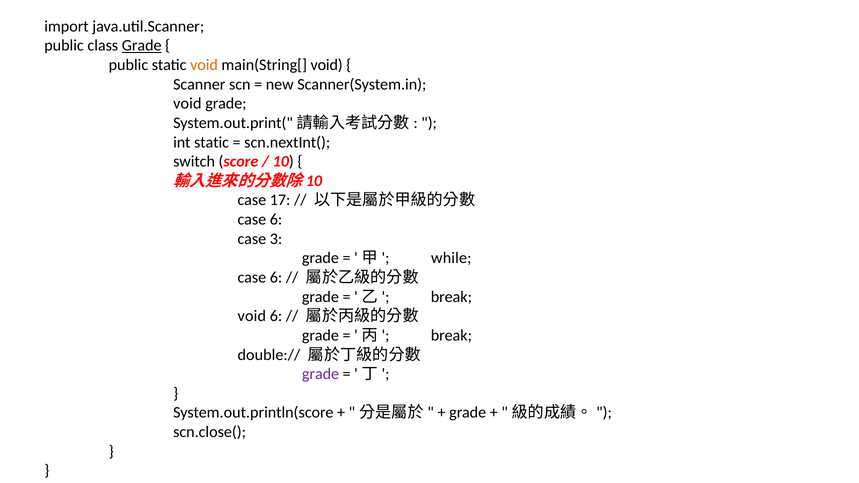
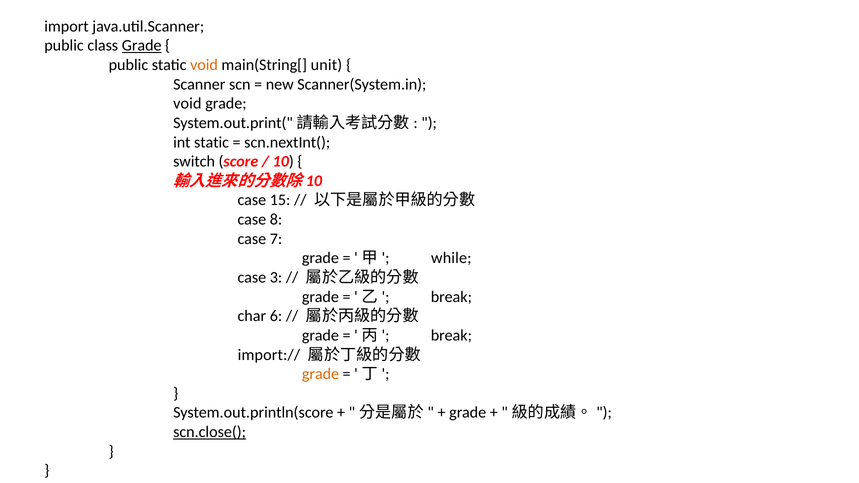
main(String[ void: void -> unit
17: 17 -> 15
6 at (276, 220): 6 -> 8
3: 3 -> 7
6 at (276, 278): 6 -> 3
void at (252, 316): void -> char
double://: double:// -> import://
grade at (321, 374) colour: purple -> orange
scn.close( underline: none -> present
